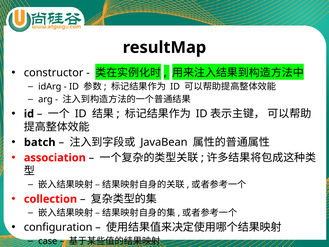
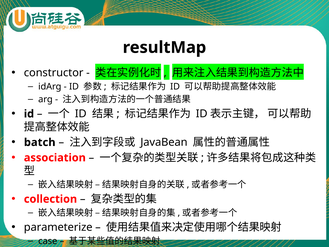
configuration: configuration -> parameterize
